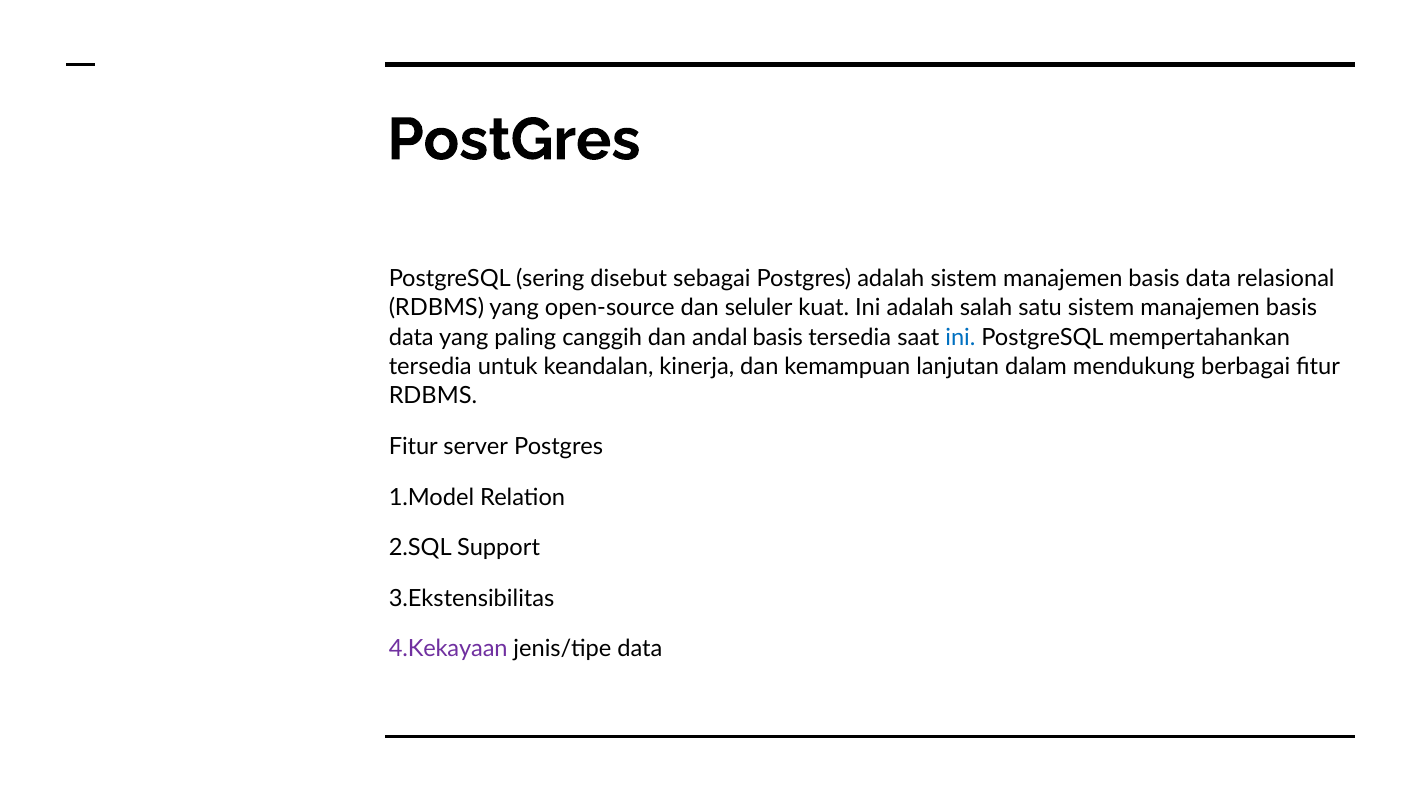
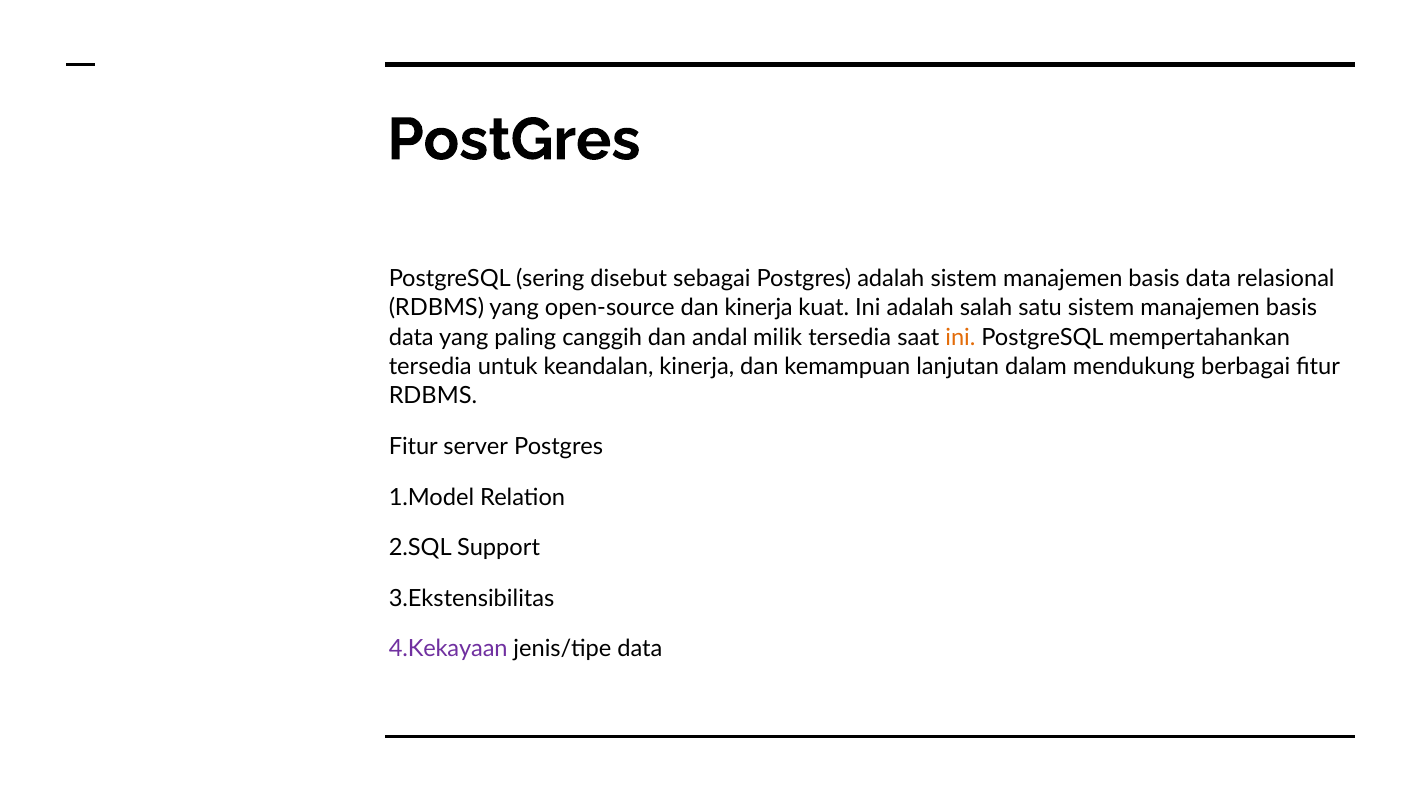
dan seluler: seluler -> kinerja
andal basis: basis -> milik
ini at (960, 338) colour: blue -> orange
